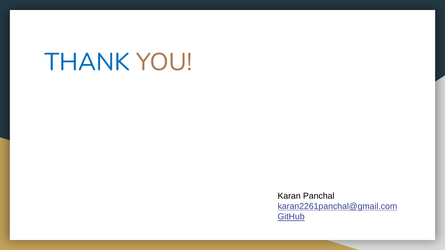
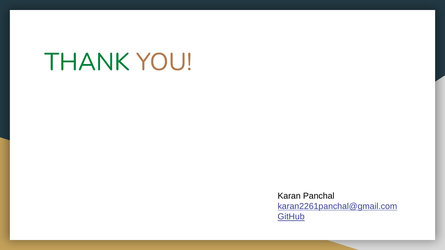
THANK colour: blue -> green
